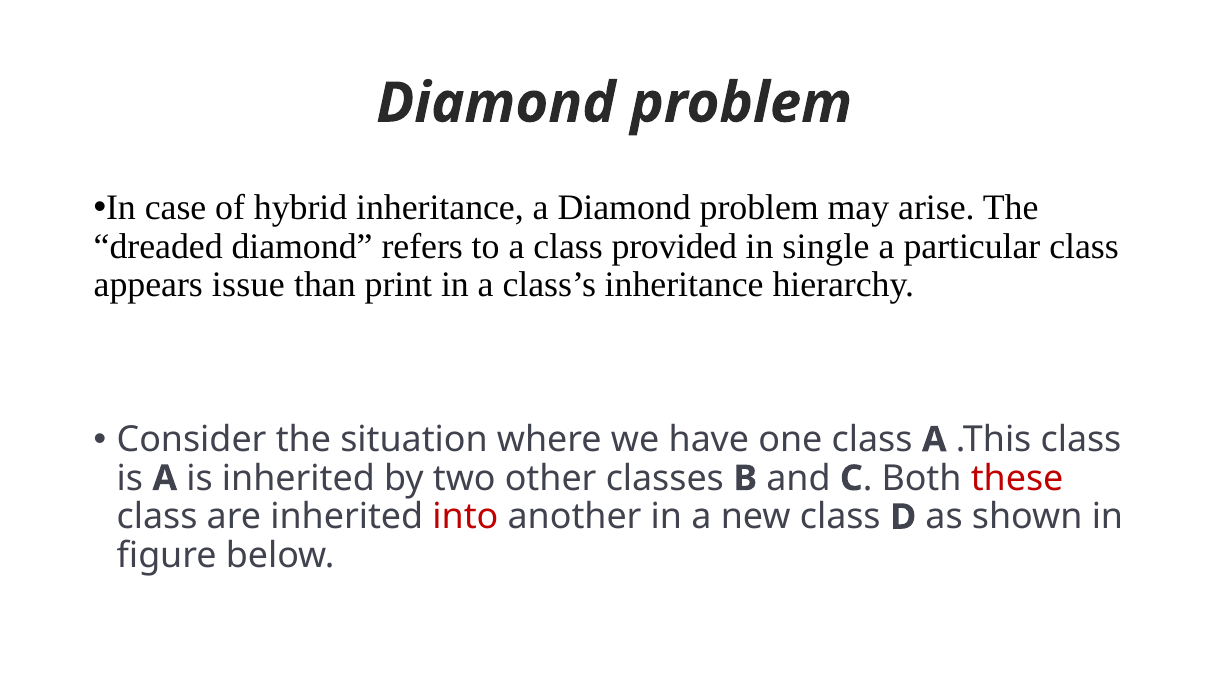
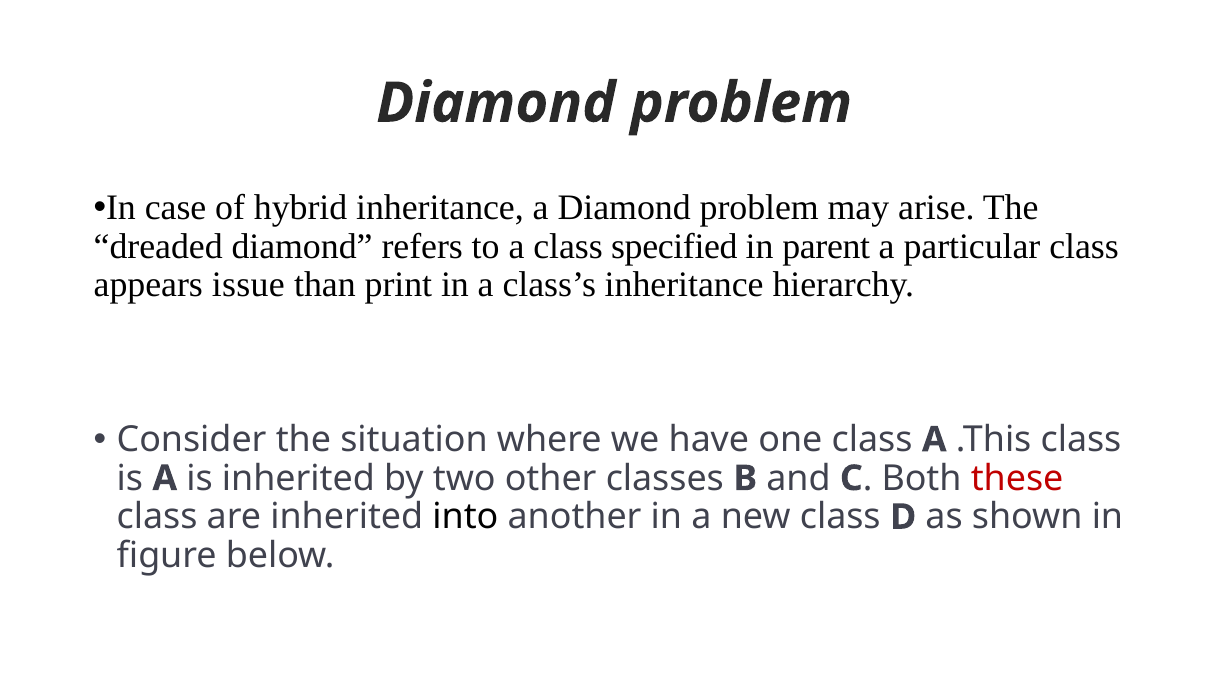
provided: provided -> specified
single: single -> parent
into colour: red -> black
